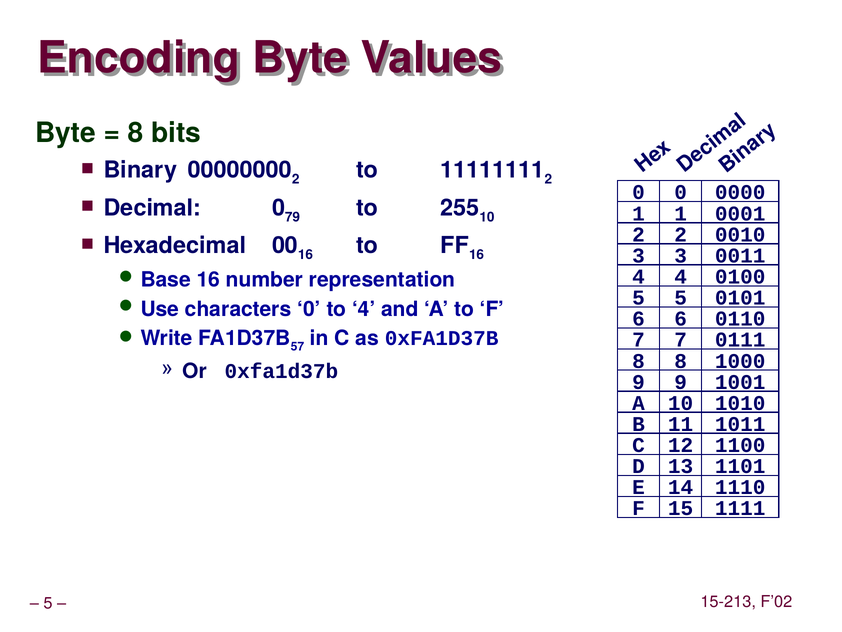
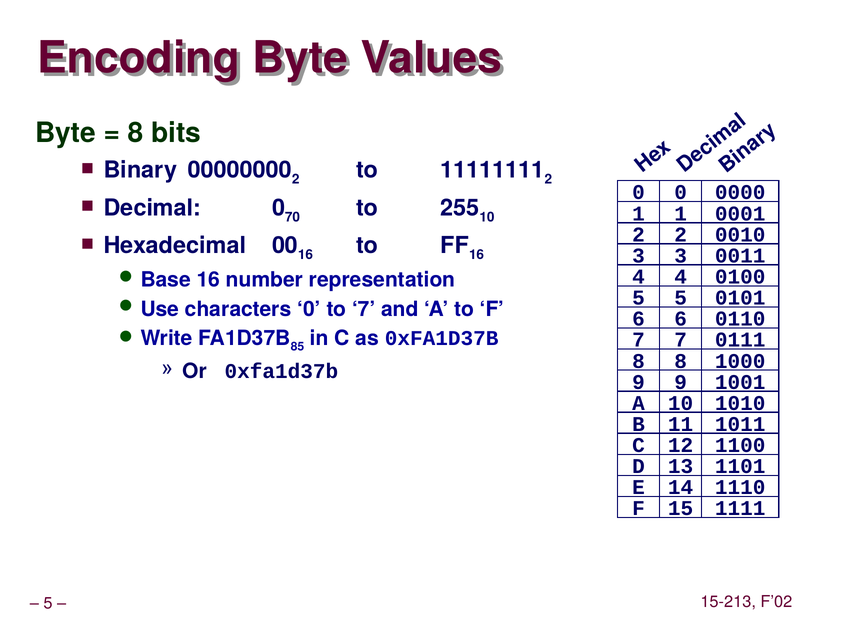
79: 79 -> 70
to 4: 4 -> 7
57: 57 -> 85
